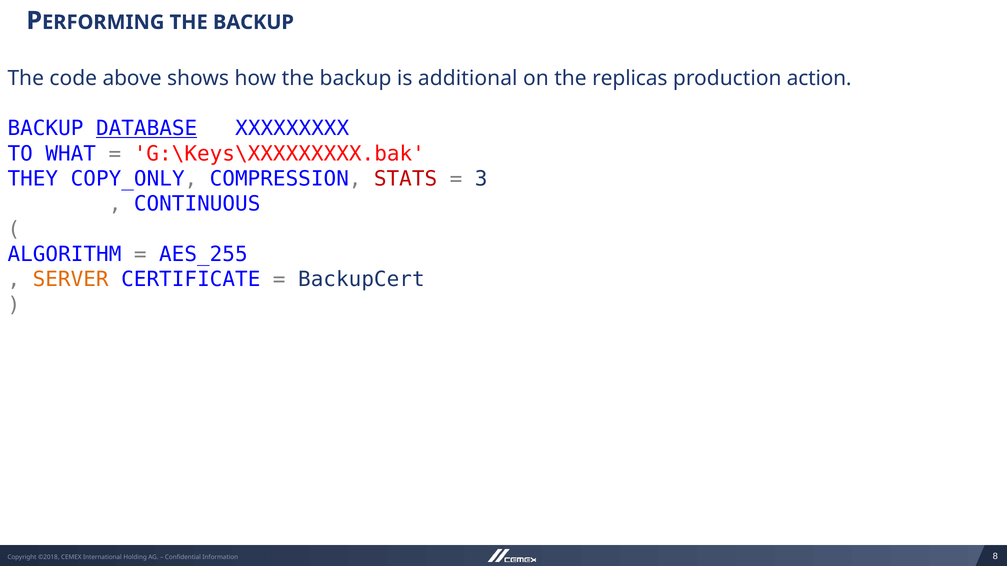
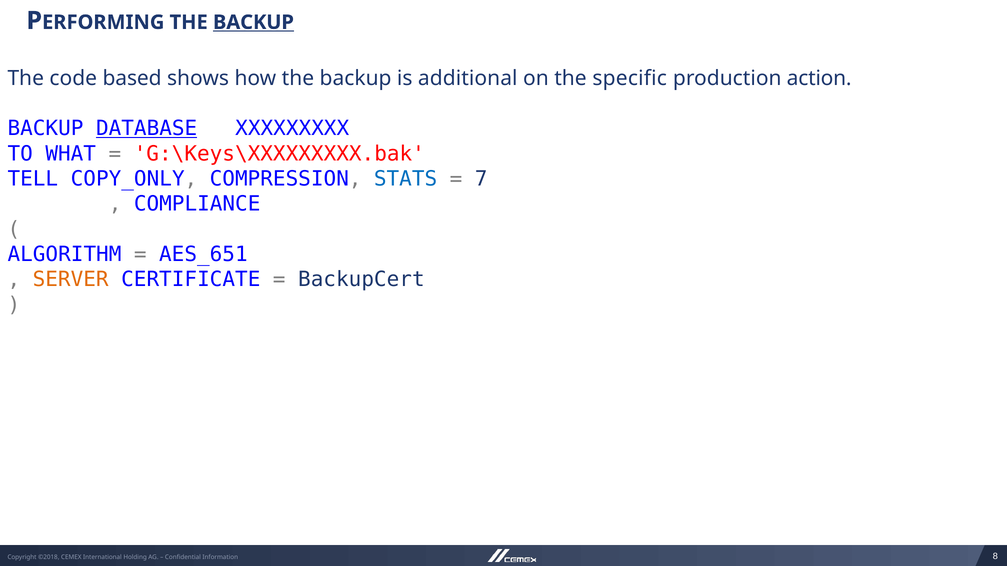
BACKUP at (253, 22) underline: none -> present
above: above -> based
replicas: replicas -> specific
THEY: THEY -> TELL
STATS colour: red -> blue
3: 3 -> 7
CONTINUOUS: CONTINUOUS -> COMPLIANCE
AES_255: AES_255 -> AES_651
